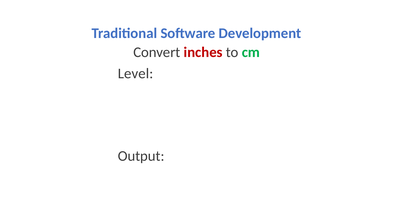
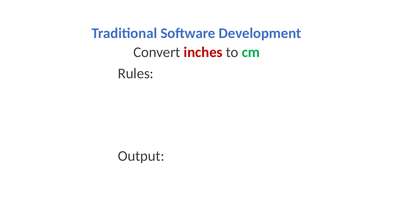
Level: Level -> Rules
